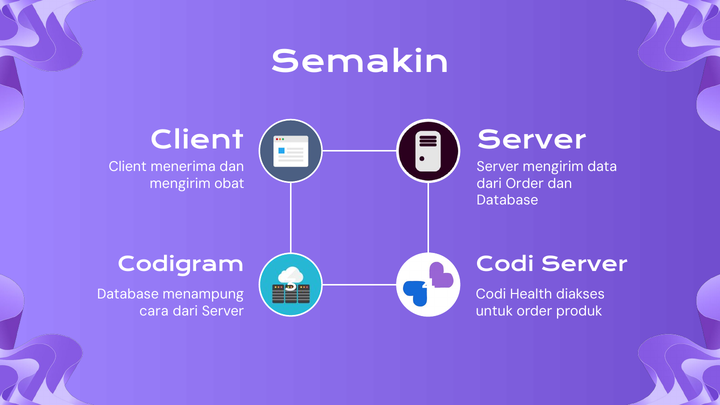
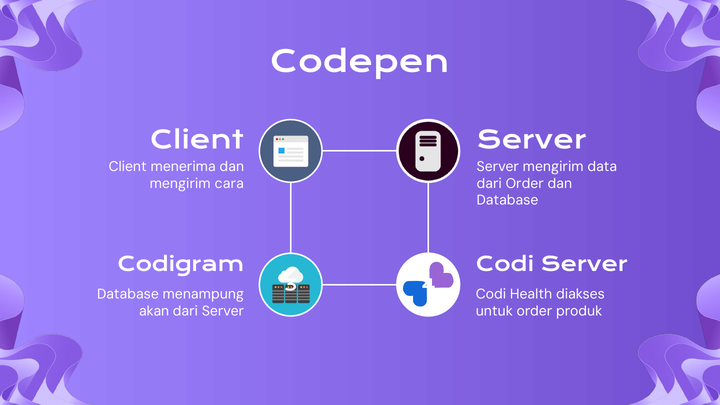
Semakin: Semakin -> Codepen
obat: obat -> cara
cara: cara -> akan
